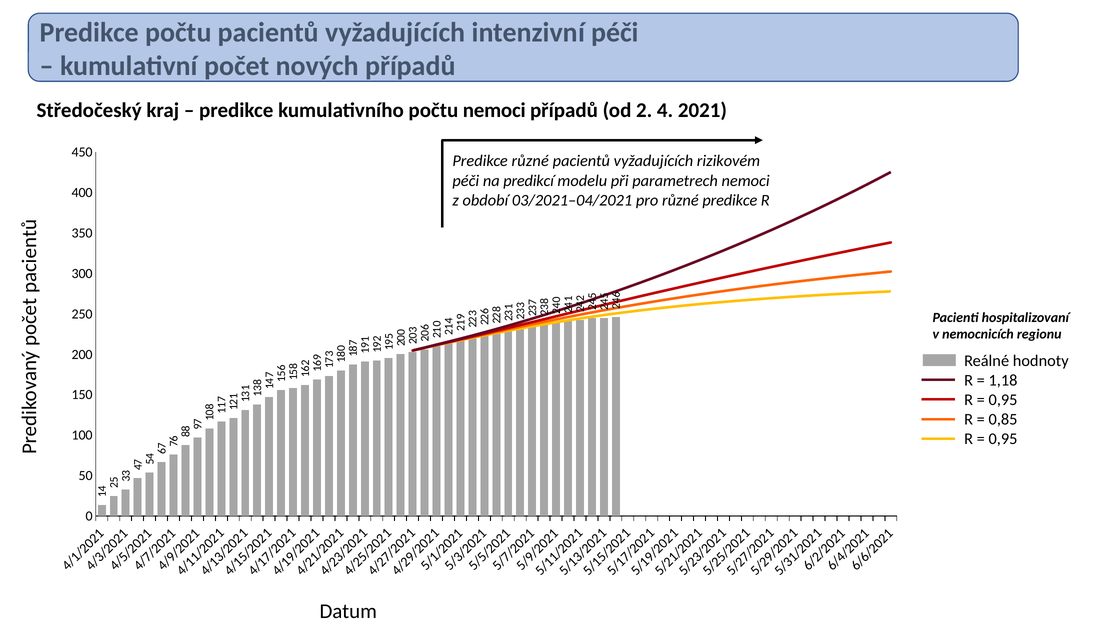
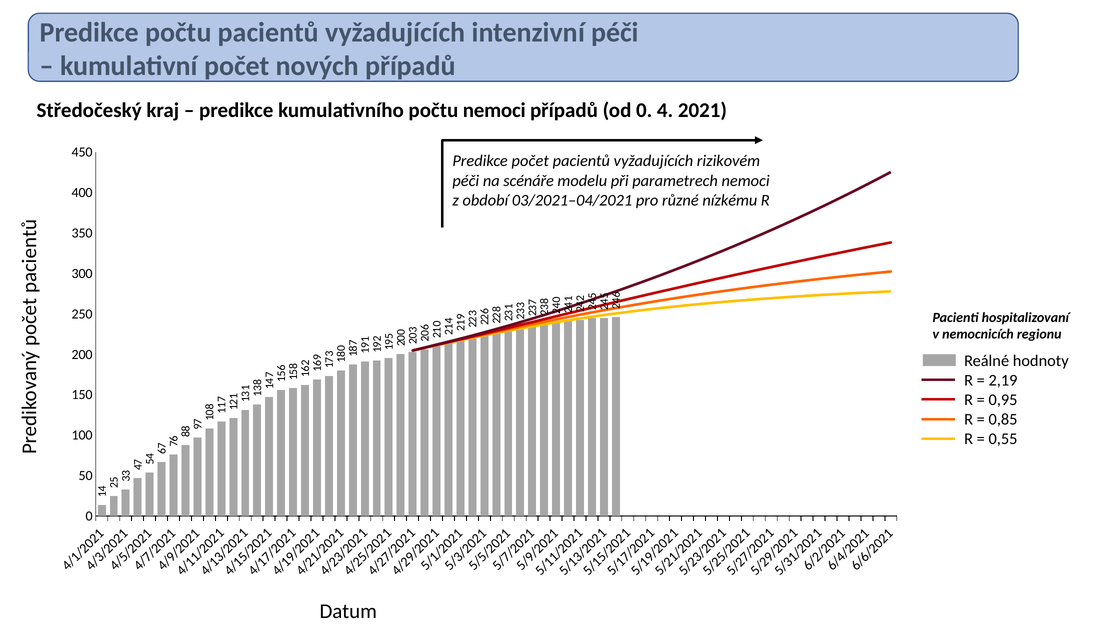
od 2: 2 -> 0
Predikce různé: různé -> počet
predikcí: predikcí -> scénáře
různé predikce: predikce -> nízkému
1,18: 1,18 -> 2,19
0,95 at (1003, 439): 0,95 -> 0,55
